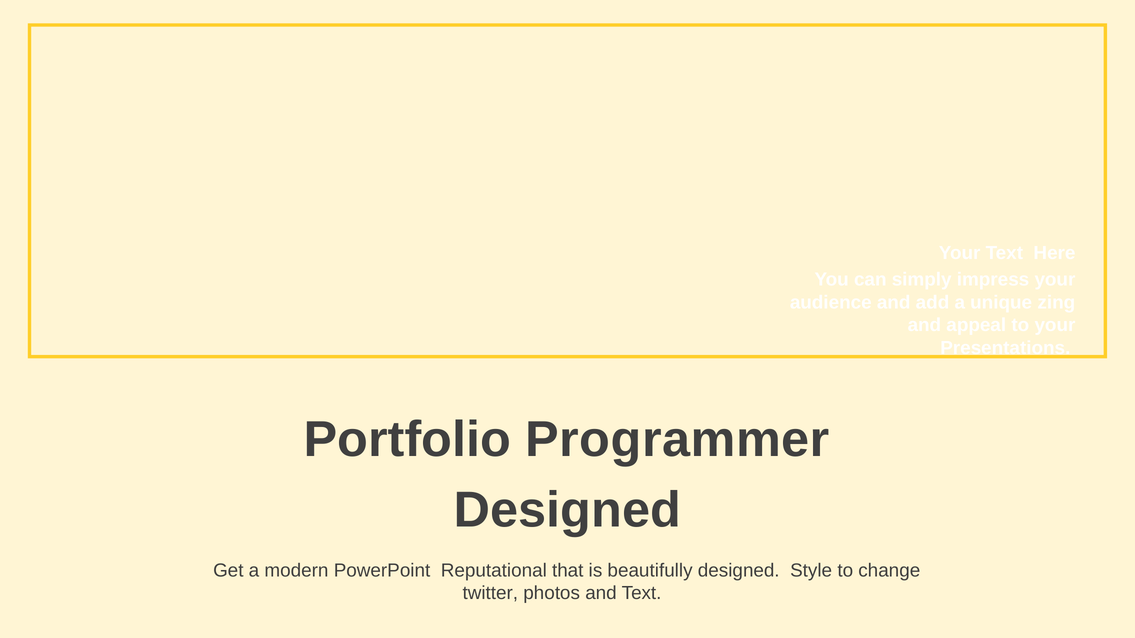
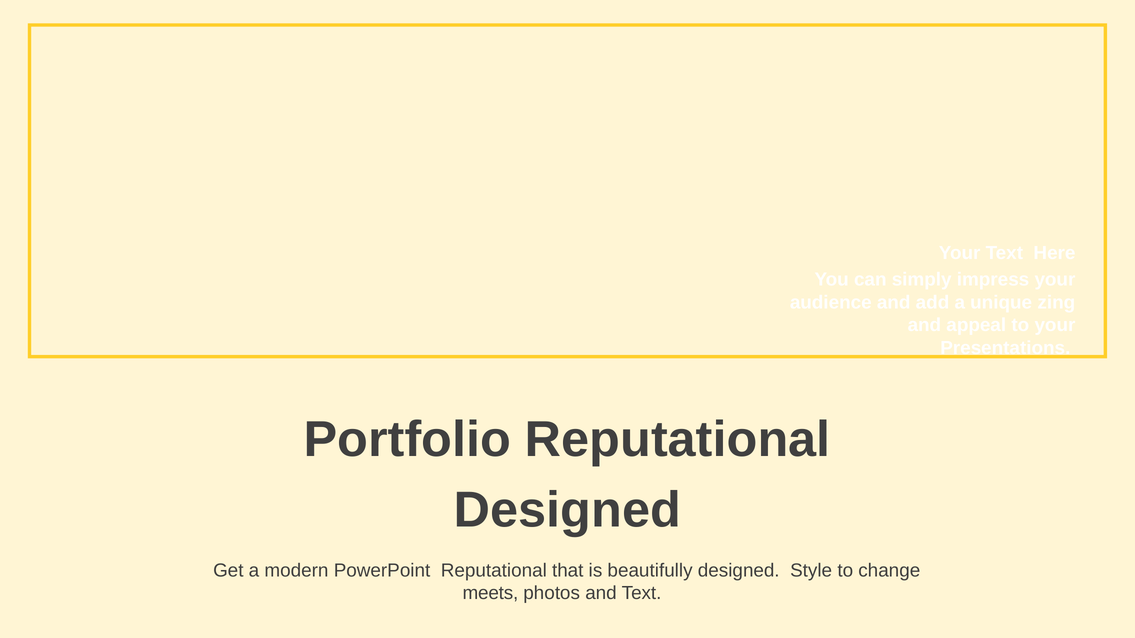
Portfolio Programmer: Programmer -> Reputational
twitter: twitter -> meets
